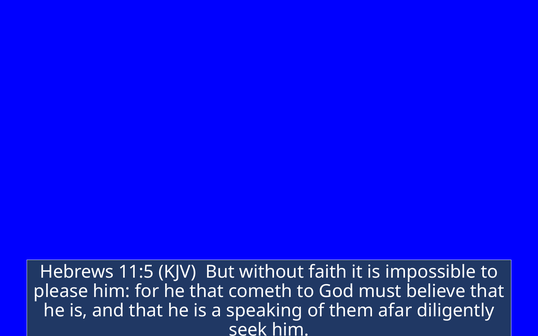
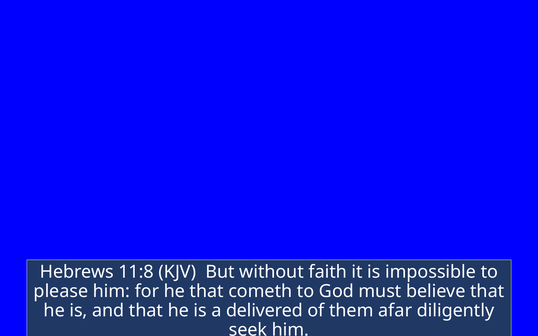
11:5: 11:5 -> 11:8
speaking: speaking -> delivered
